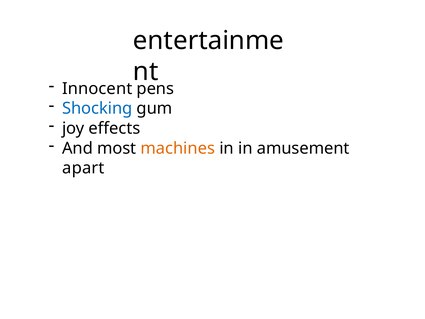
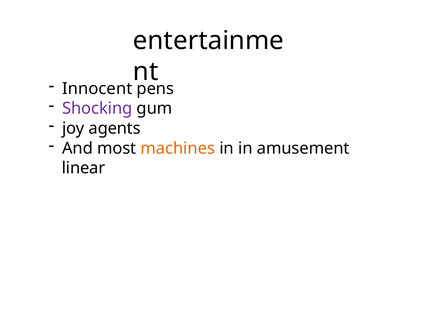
Shocking colour: blue -> purple
effects: effects -> agents
apart: apart -> linear
